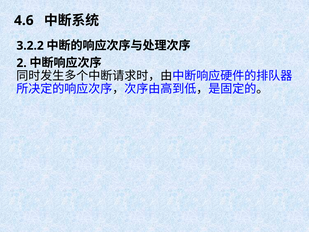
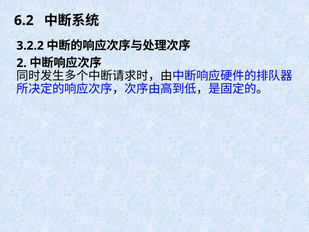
4.6: 4.6 -> 6.2
